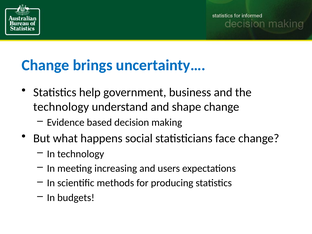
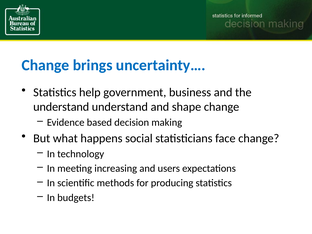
technology at (61, 107): technology -> understand
